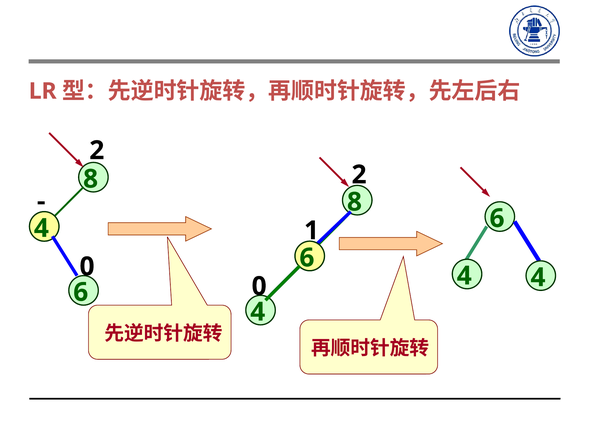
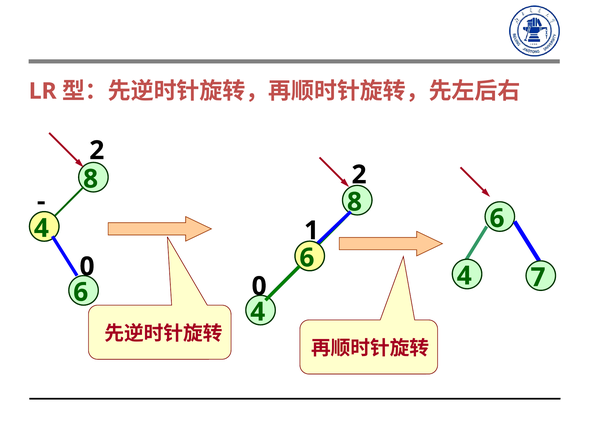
4 at (538, 277): 4 -> 7
